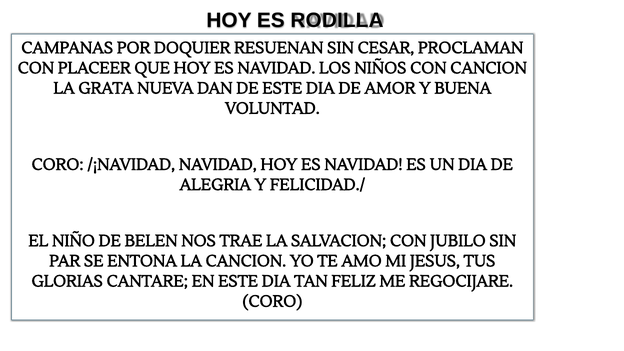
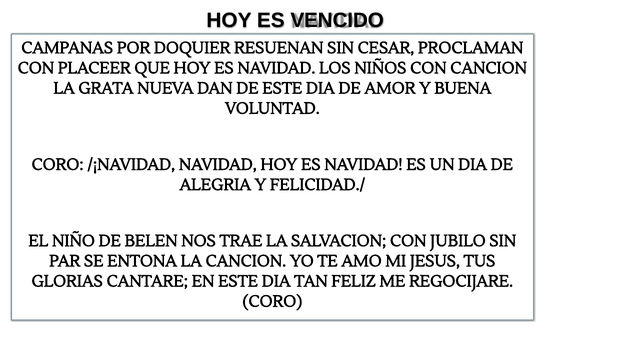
RODILLA: RODILLA -> VENCIDO
